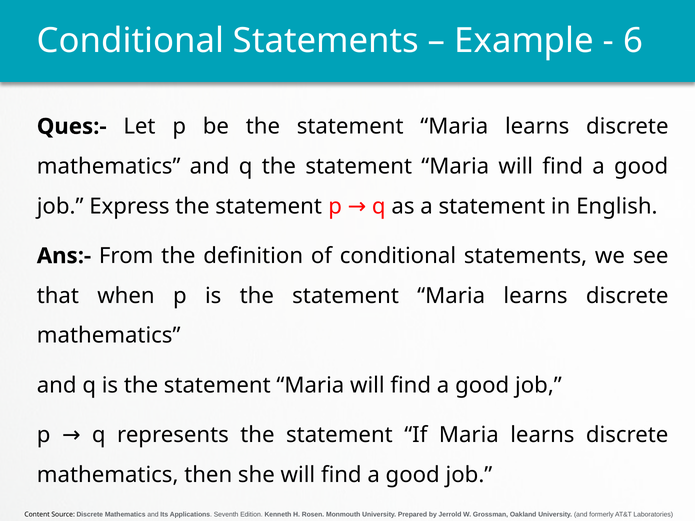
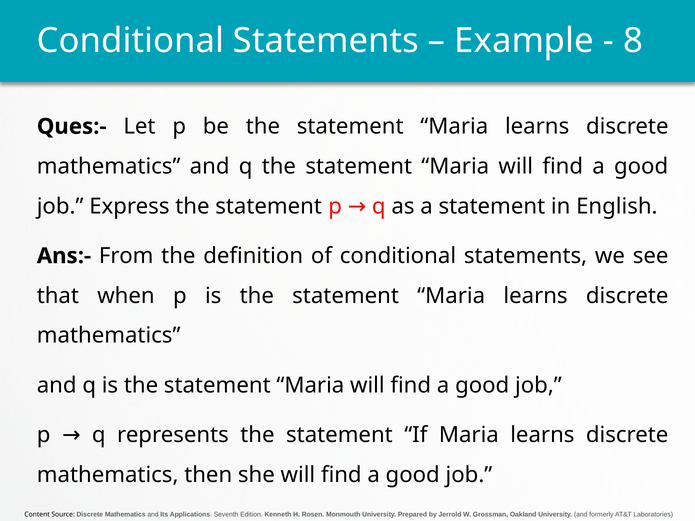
6: 6 -> 8
